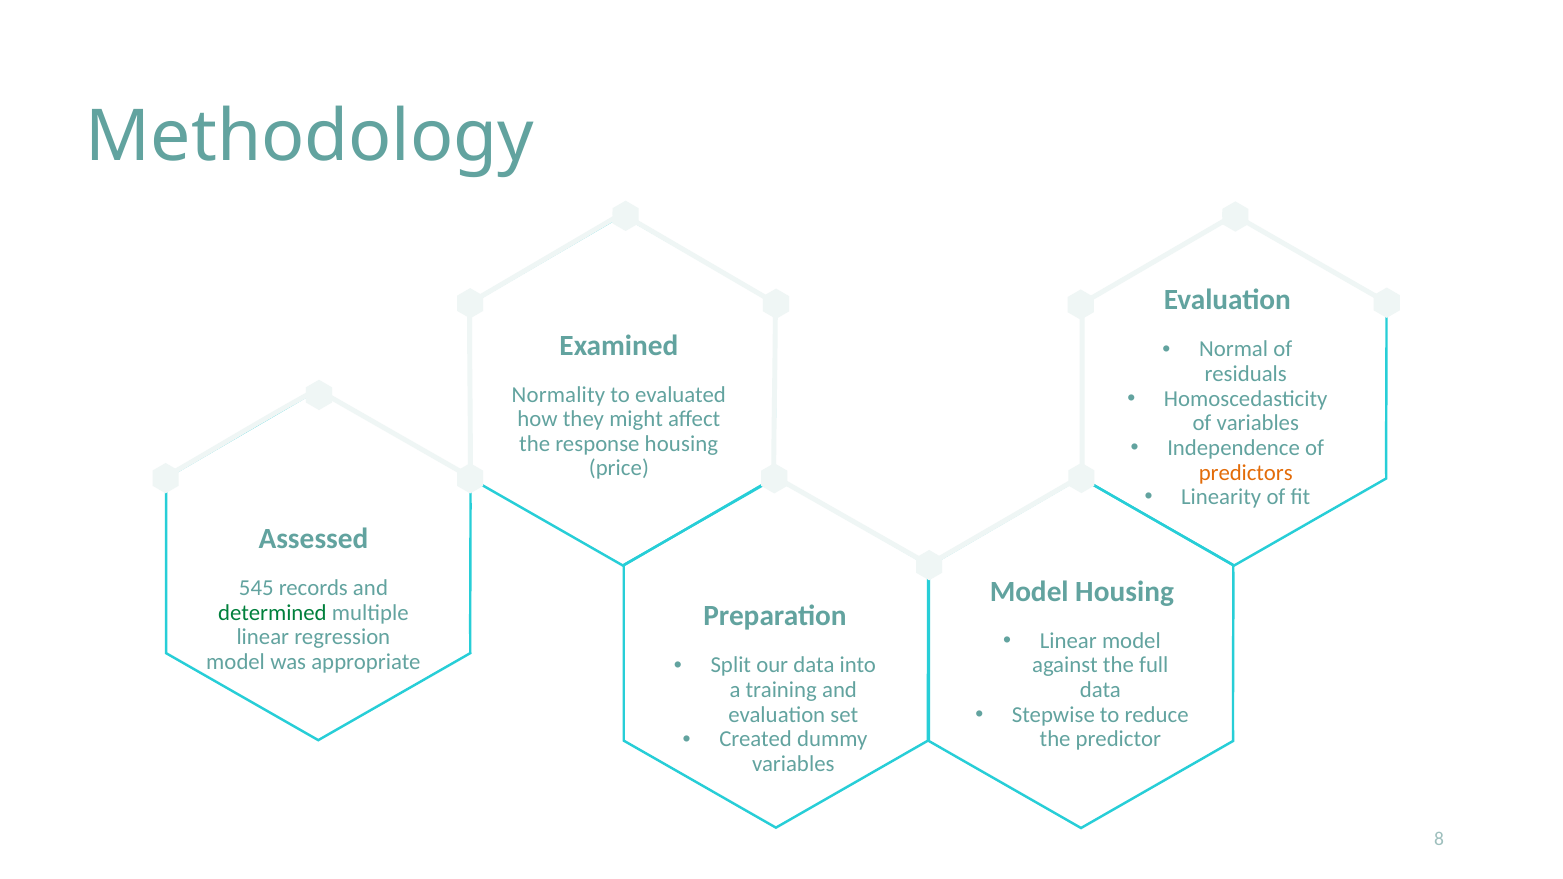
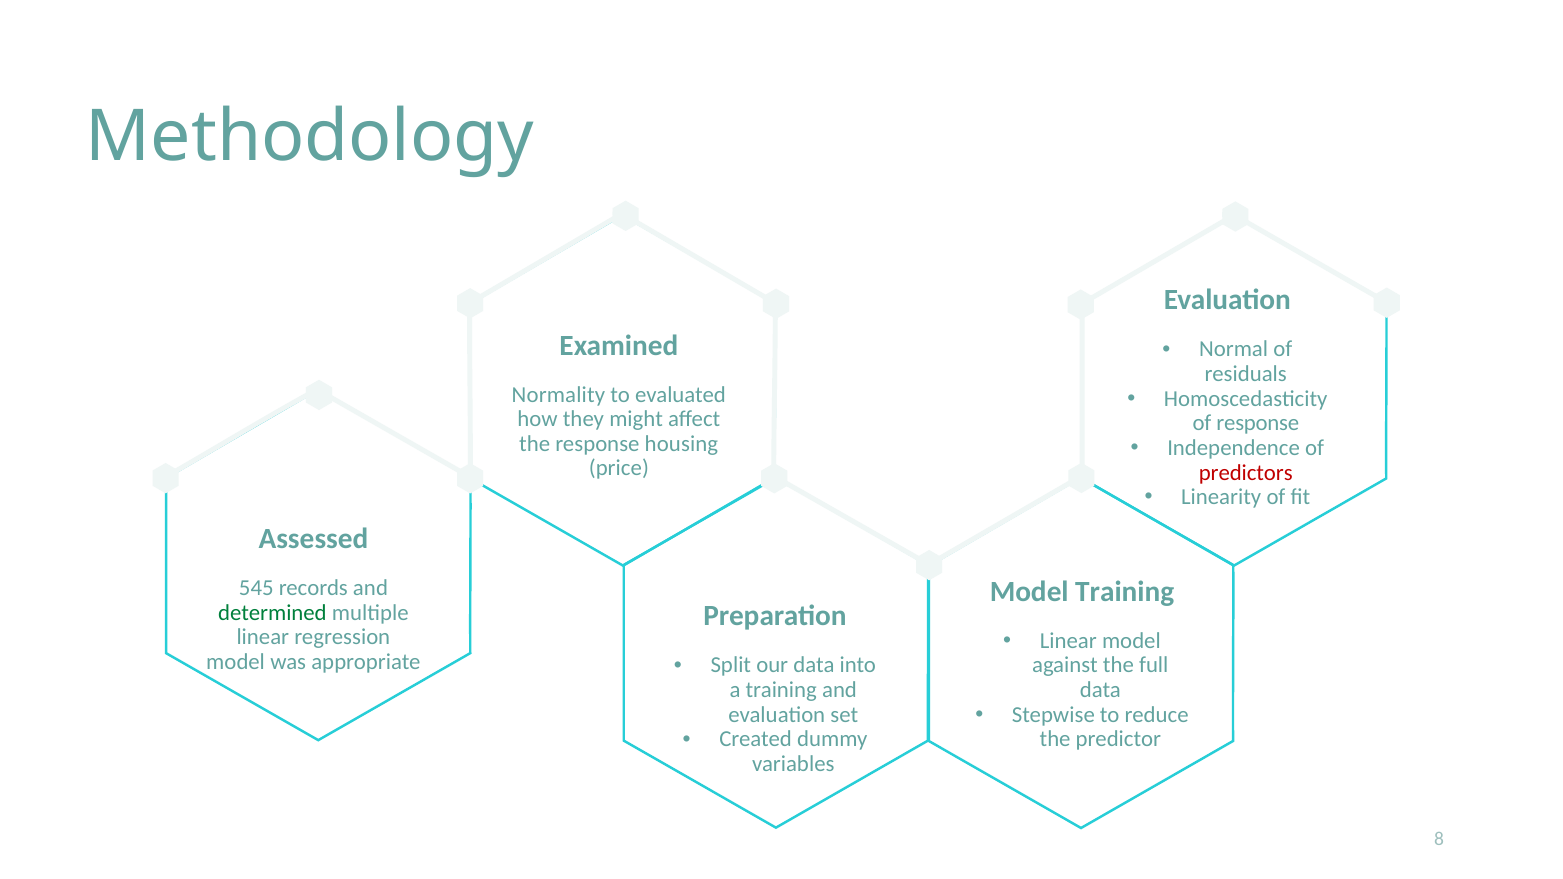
of variables: variables -> response
predictors colour: orange -> red
Model Housing: Housing -> Training
